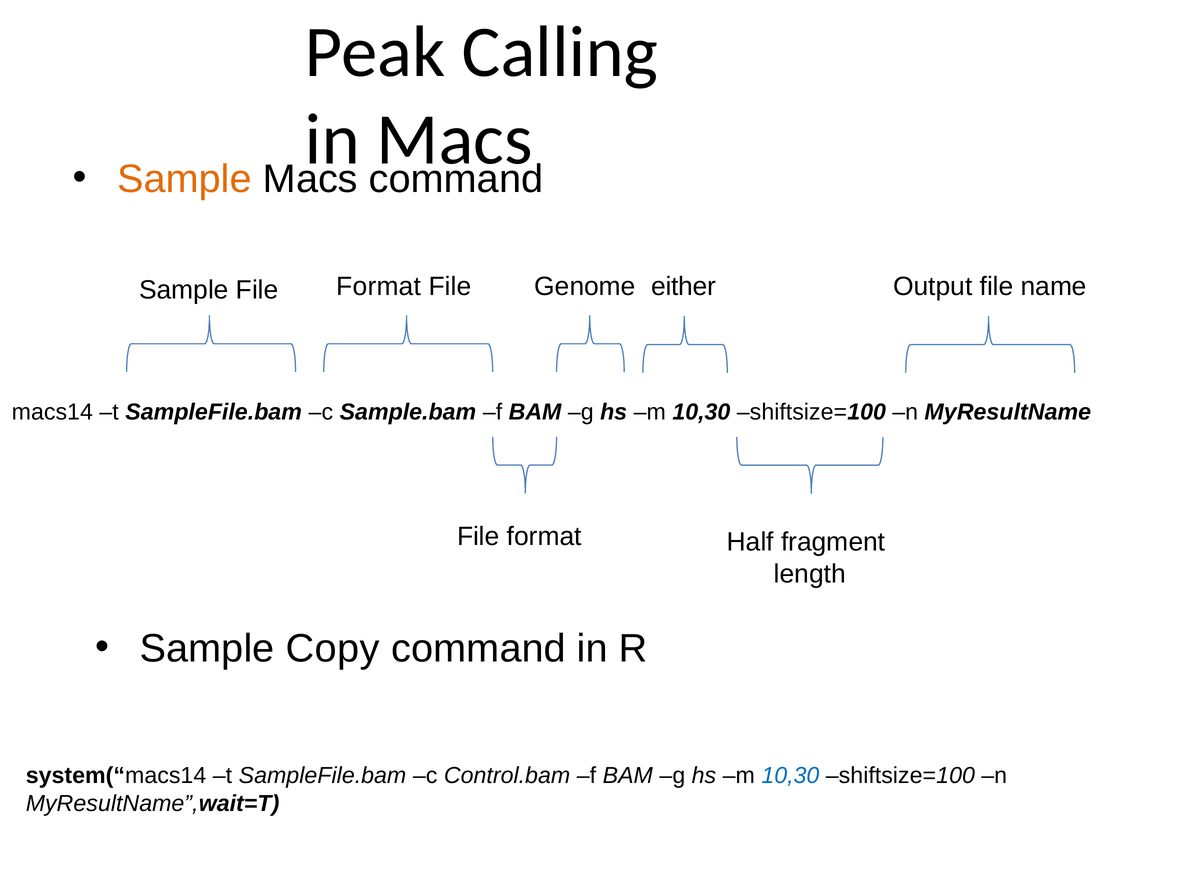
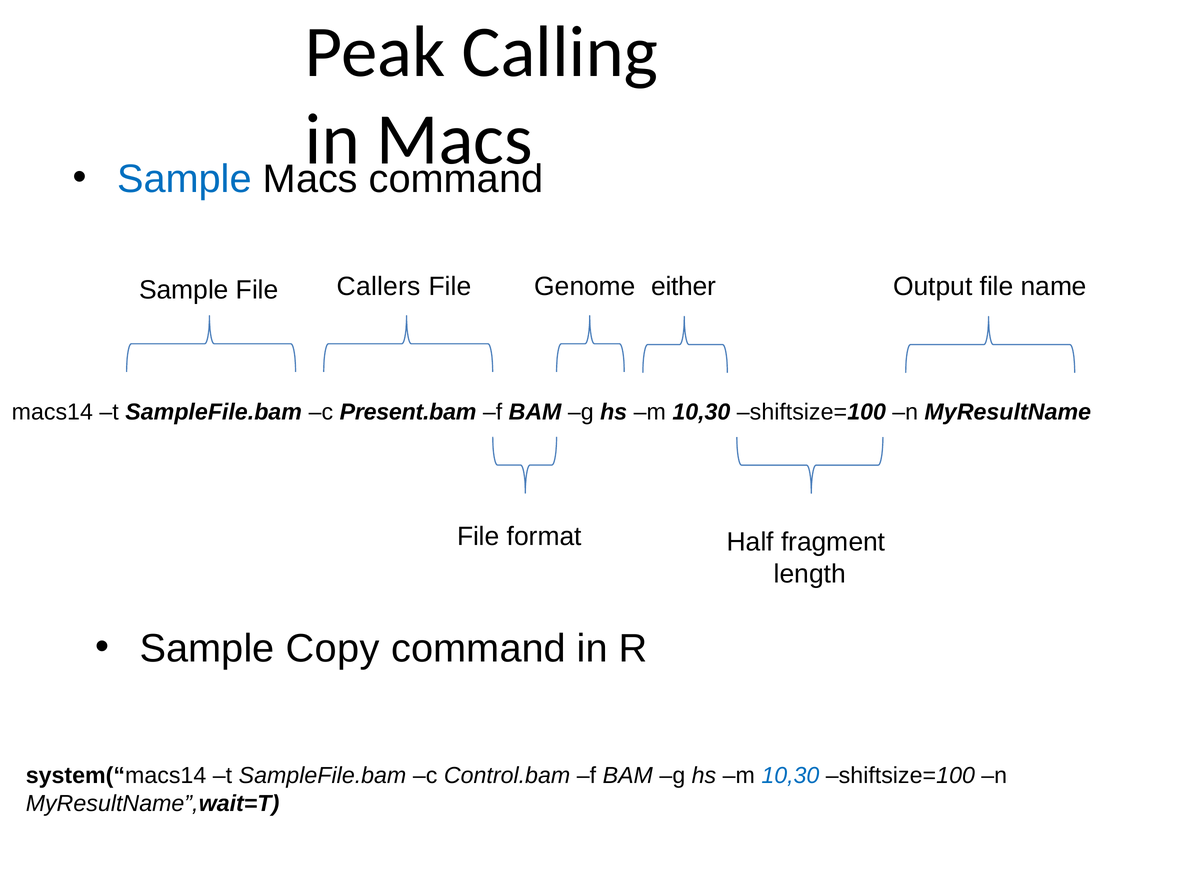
Sample at (185, 179) colour: orange -> blue
Sample File Format: Format -> Callers
Sample.bam: Sample.bam -> Present.bam
